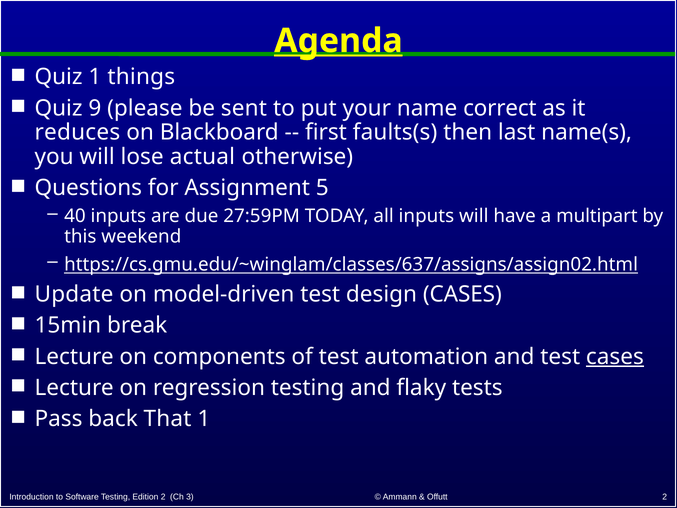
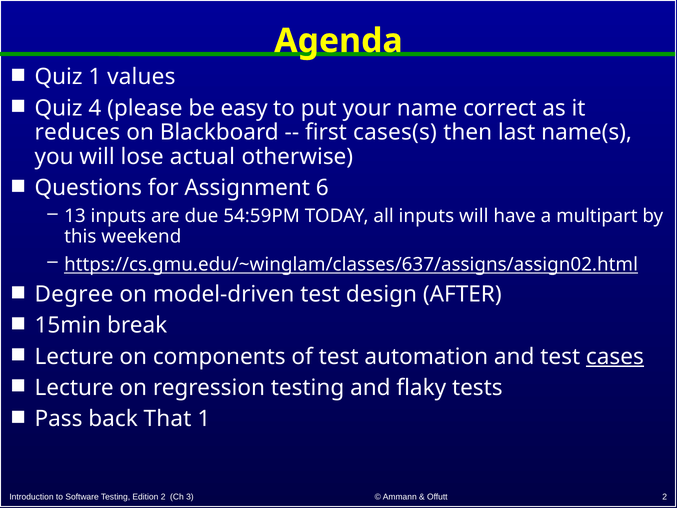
Agenda underline: present -> none
things: things -> values
9: 9 -> 4
sent: sent -> easy
faults(s: faults(s -> cases(s
5: 5 -> 6
40: 40 -> 13
27:59PM: 27:59PM -> 54:59PM
Update: Update -> Degree
design CASES: CASES -> AFTER
